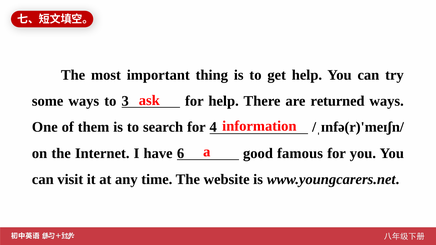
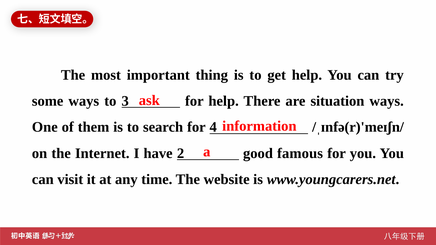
returned: returned -> situation
6: 6 -> 2
